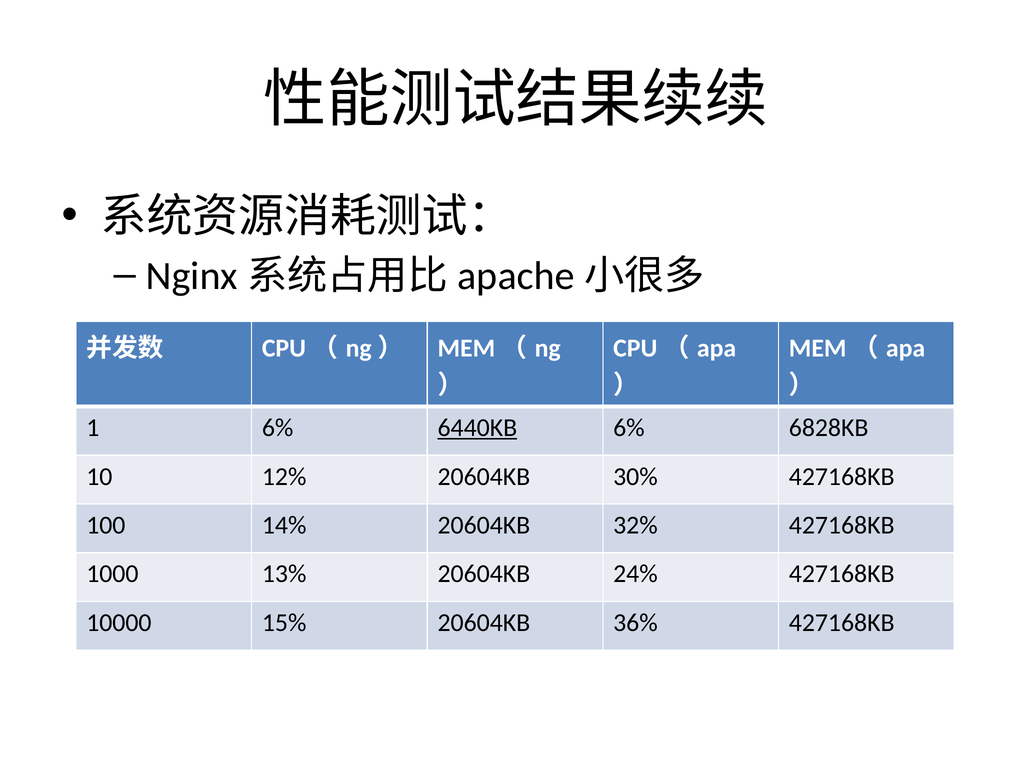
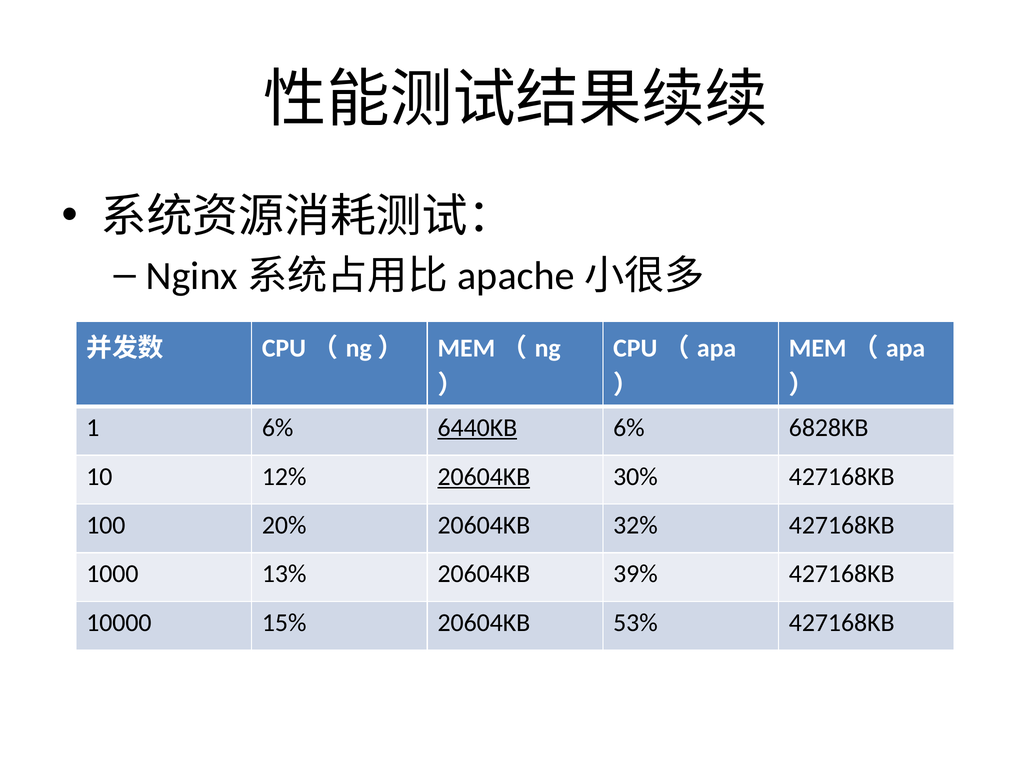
20604KB at (484, 477) underline: none -> present
14%: 14% -> 20%
24%: 24% -> 39%
36%: 36% -> 53%
